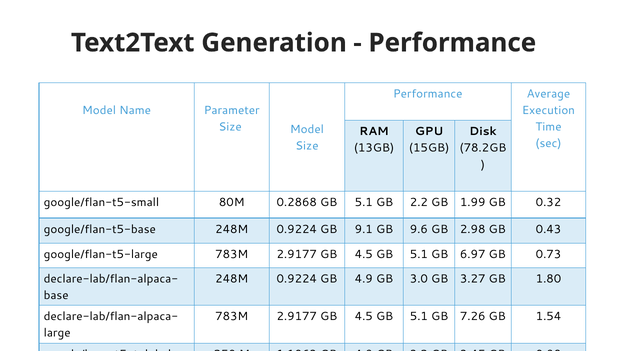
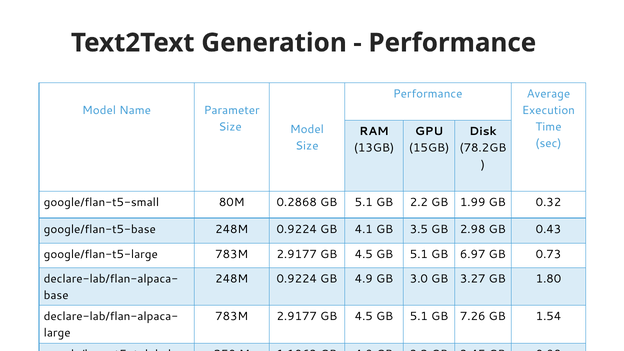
9.1: 9.1 -> 4.1
9.6: 9.6 -> 3.5
